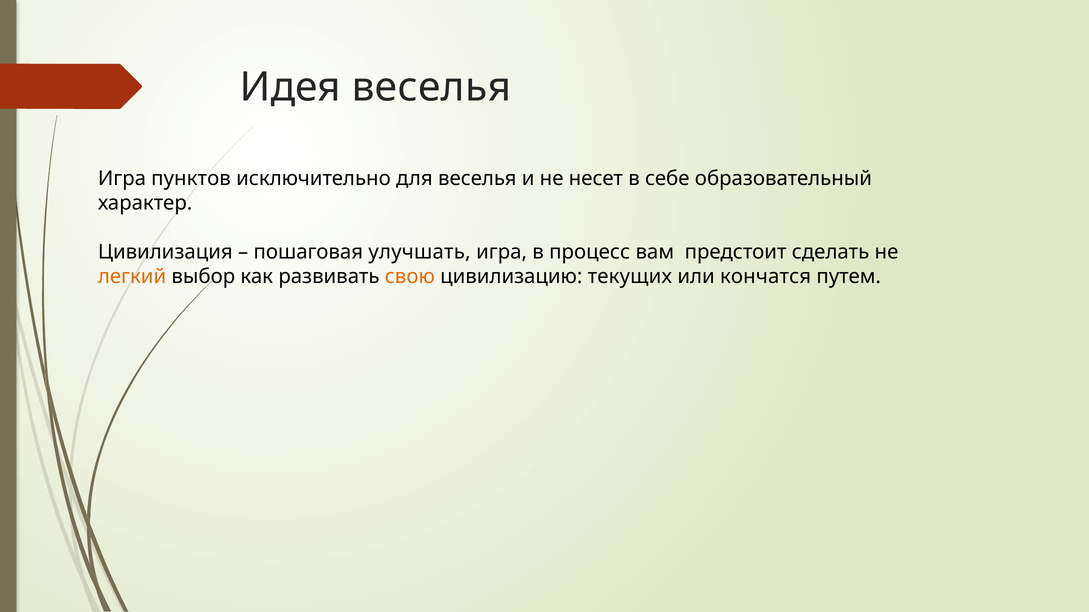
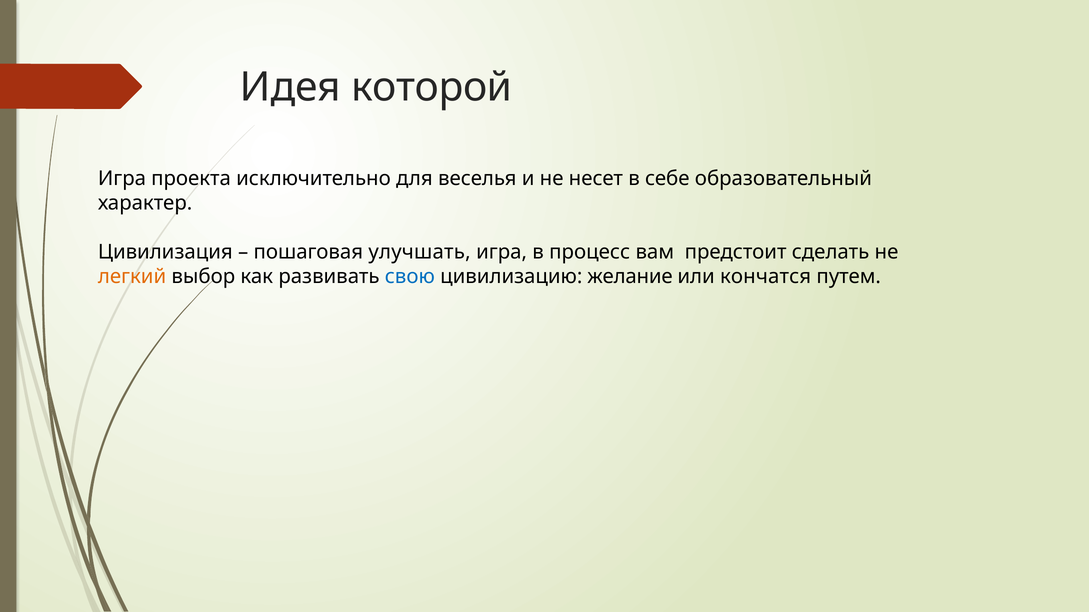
Идея веселья: веселья -> которой
пунктов: пунктов -> проекта
свою colour: orange -> blue
текущих: текущих -> желание
